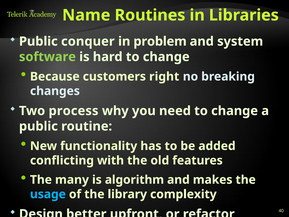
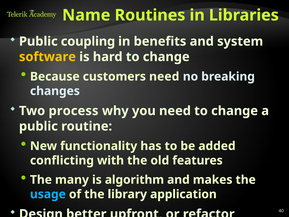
conquer: conquer -> coupling
problem: problem -> benefits
software colour: light green -> yellow
customers right: right -> need
complexity: complexity -> application
